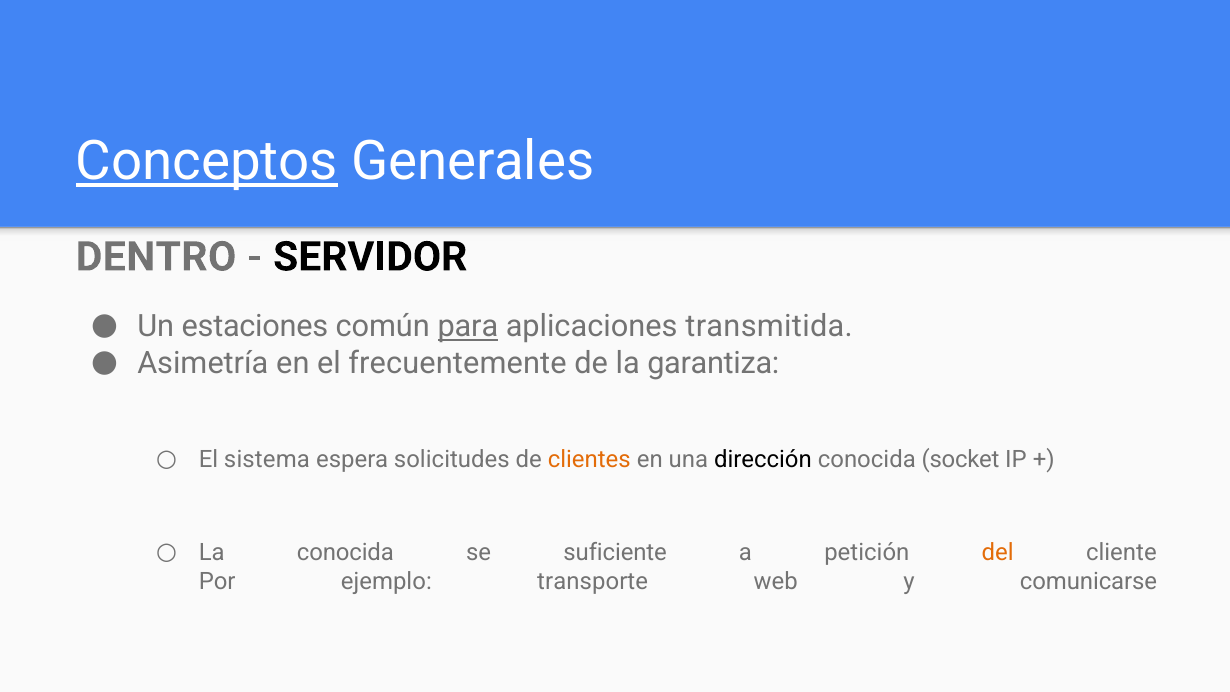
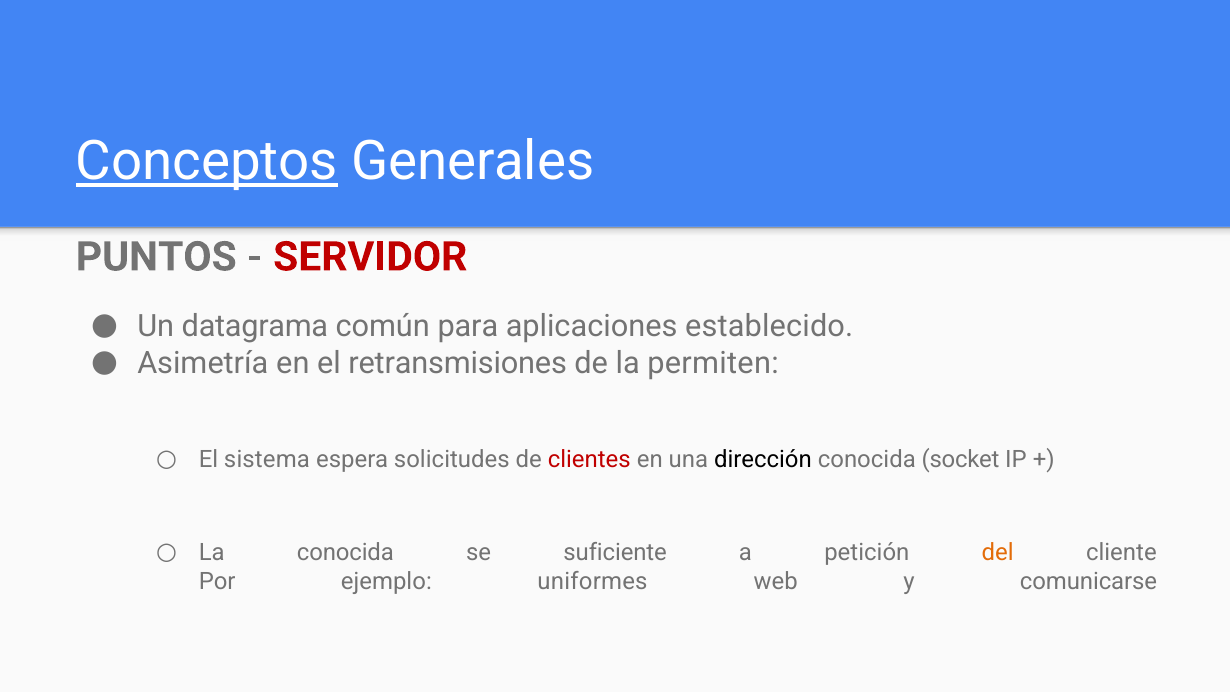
DENTRO: DENTRO -> PUNTOS
SERVIDOR colour: black -> red
estaciones: estaciones -> datagrama
para underline: present -> none
transmitida: transmitida -> establecido
frecuentemente: frecuentemente -> retransmisiones
garantiza: garantiza -> permiten
clientes colour: orange -> red
transporte: transporte -> uniformes
